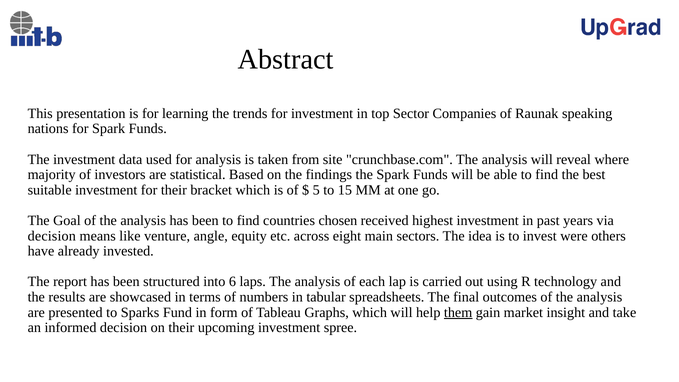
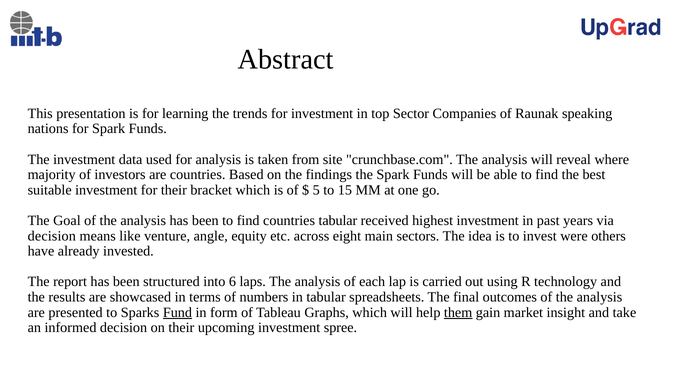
are statistical: statistical -> countries
countries chosen: chosen -> tabular
Fund underline: none -> present
